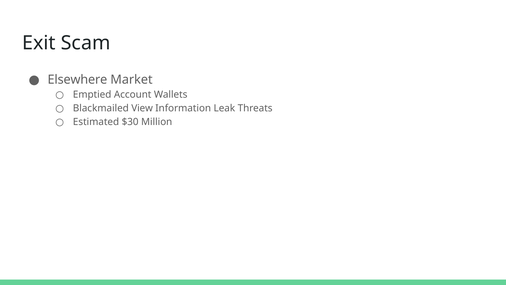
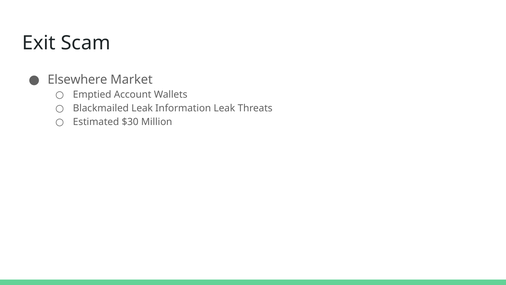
Blackmailed View: View -> Leak
